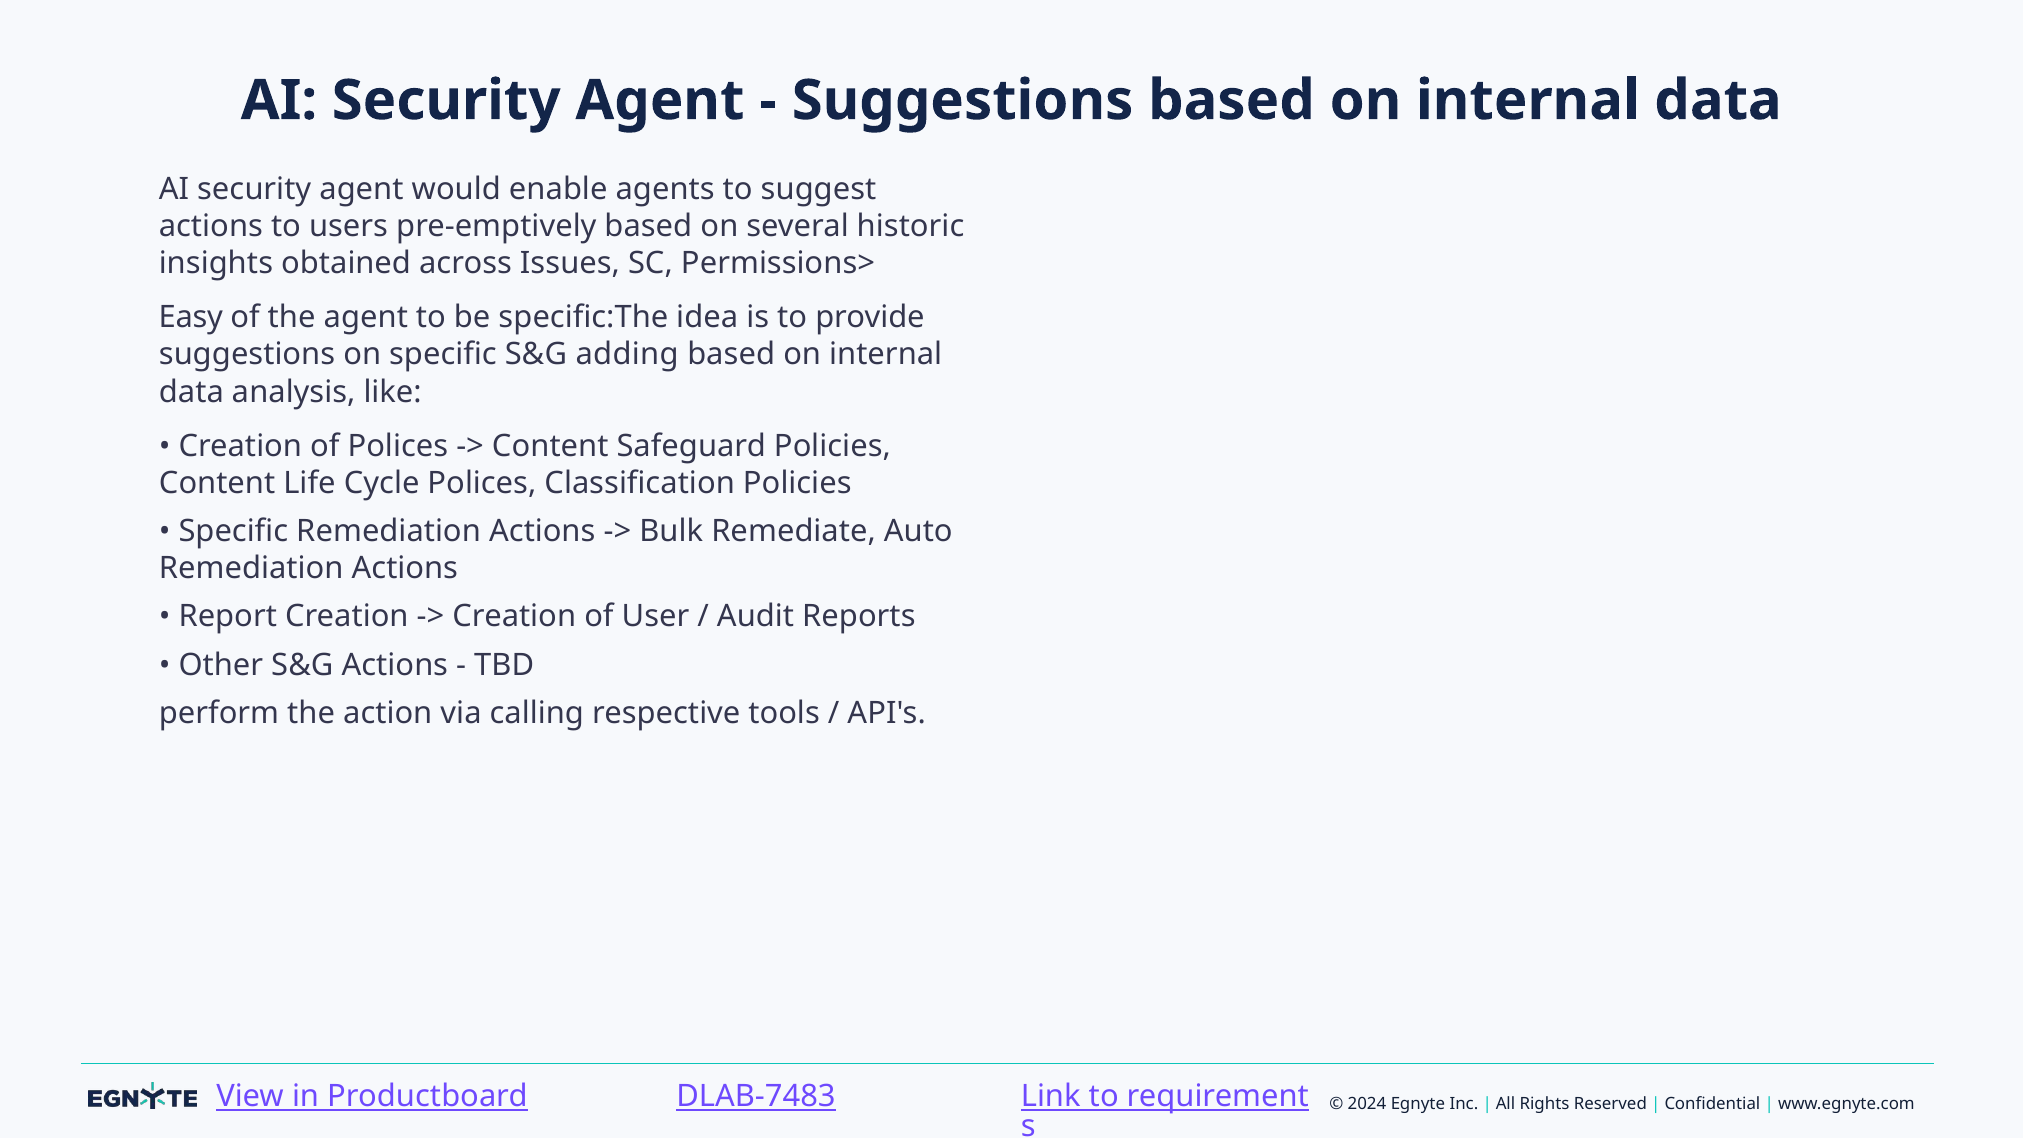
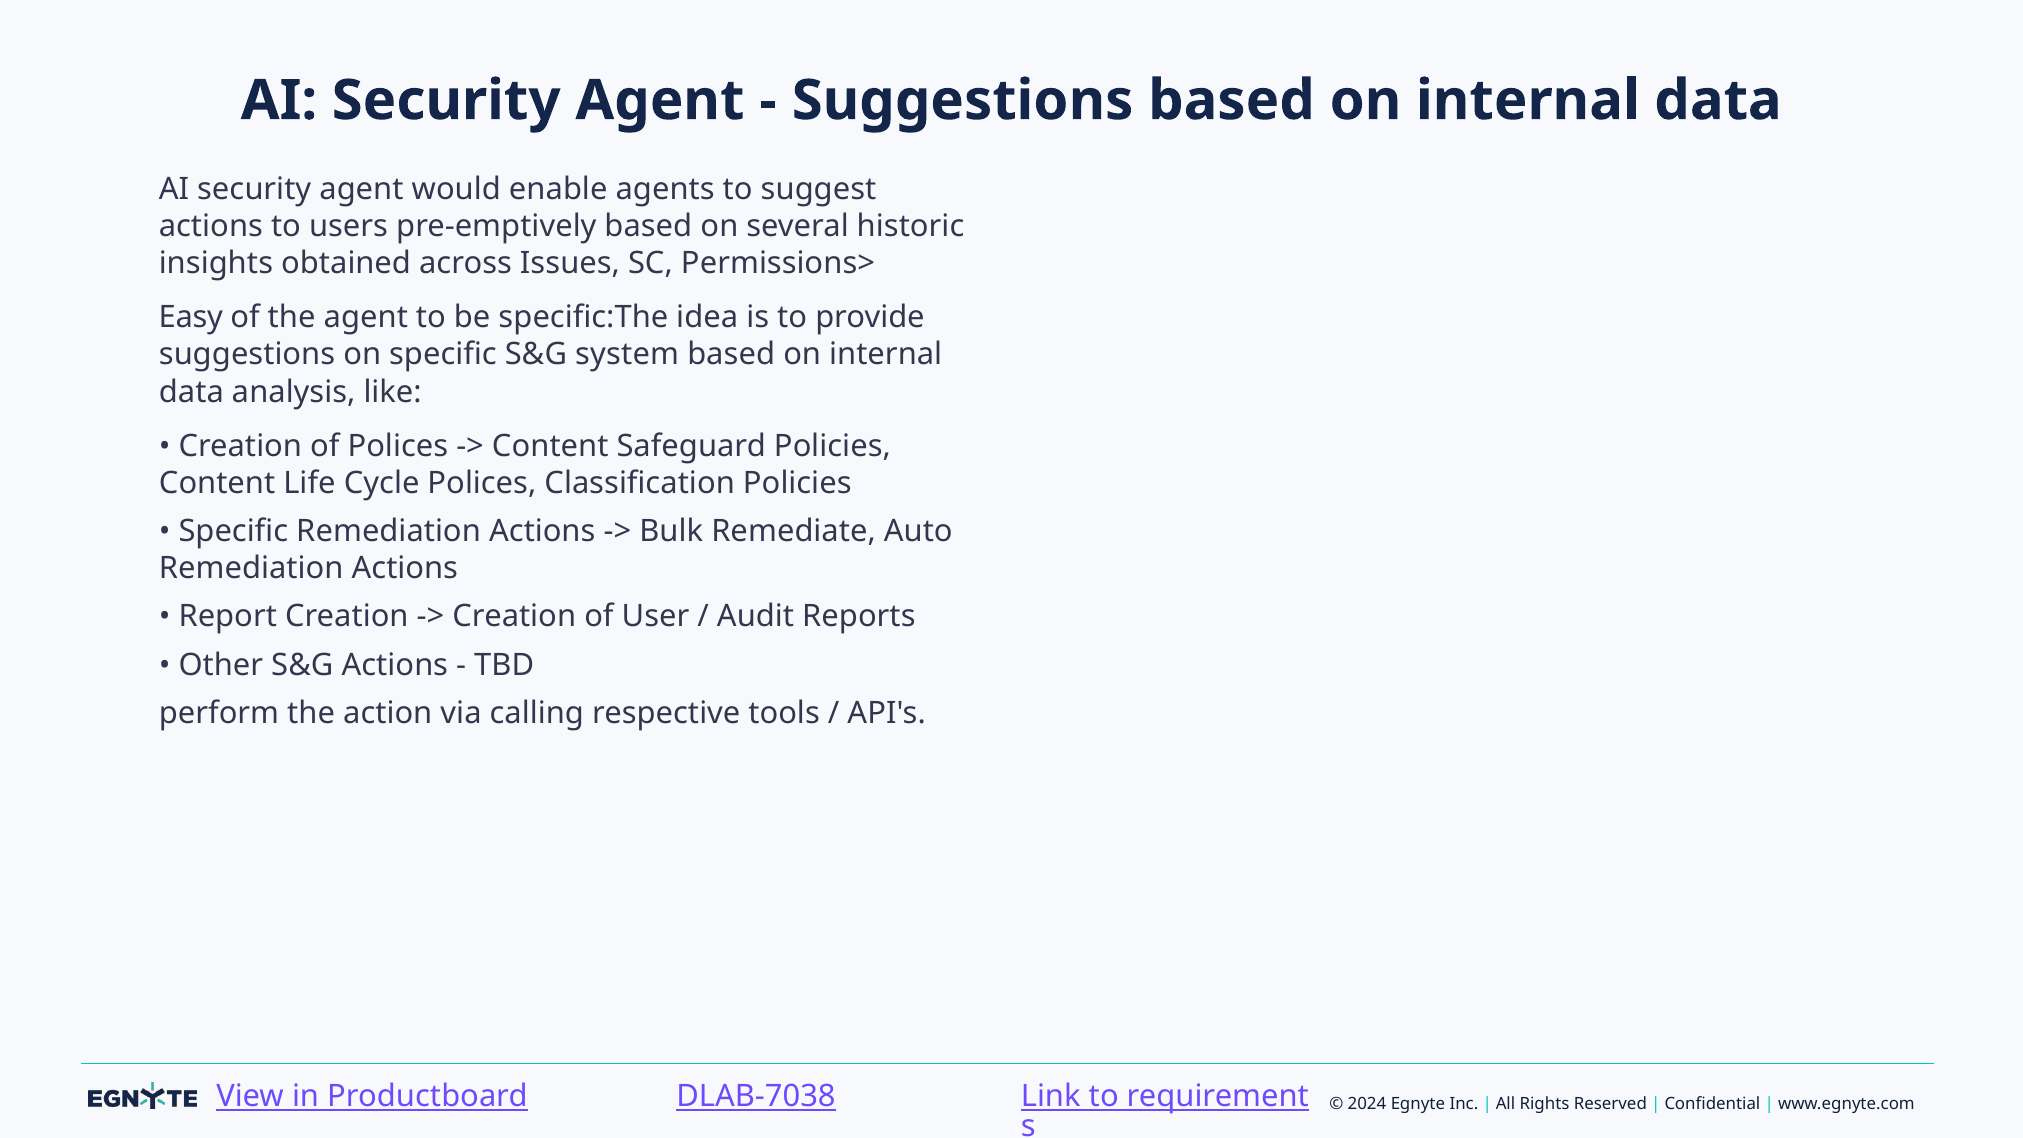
adding: adding -> system
DLAB-7483: DLAB-7483 -> DLAB-7038
